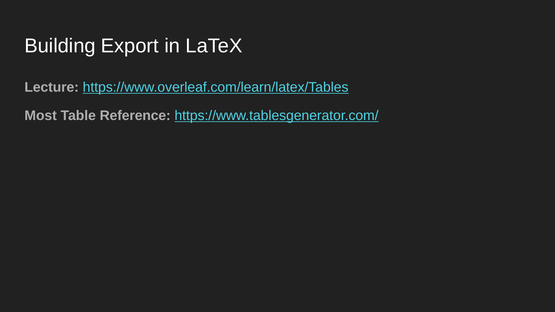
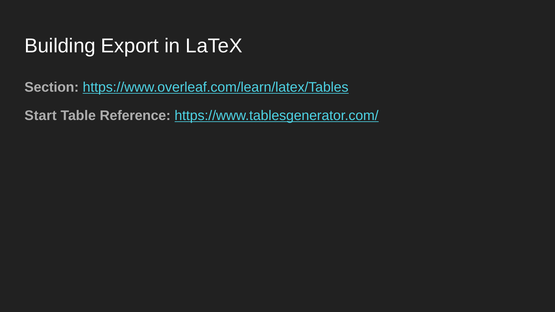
Lecture: Lecture -> Section
Most: Most -> Start
